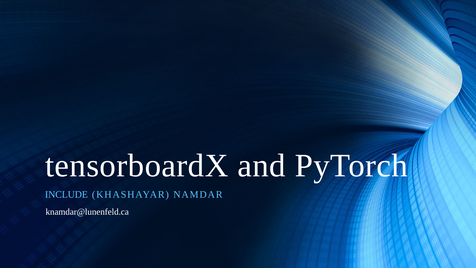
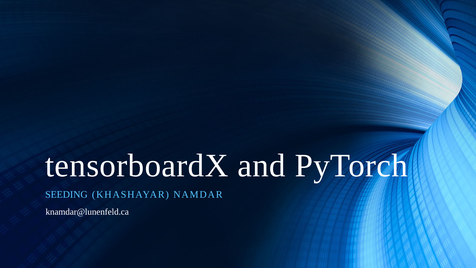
INCLUDE: INCLUDE -> SEEDING
